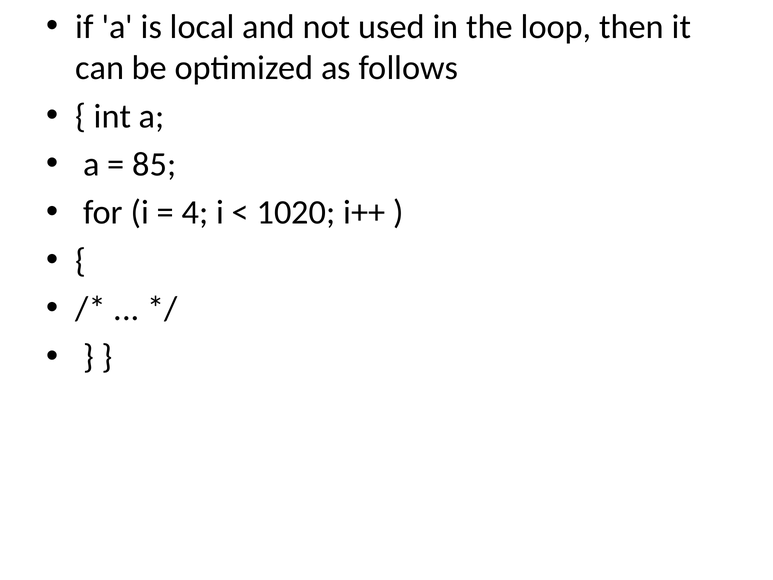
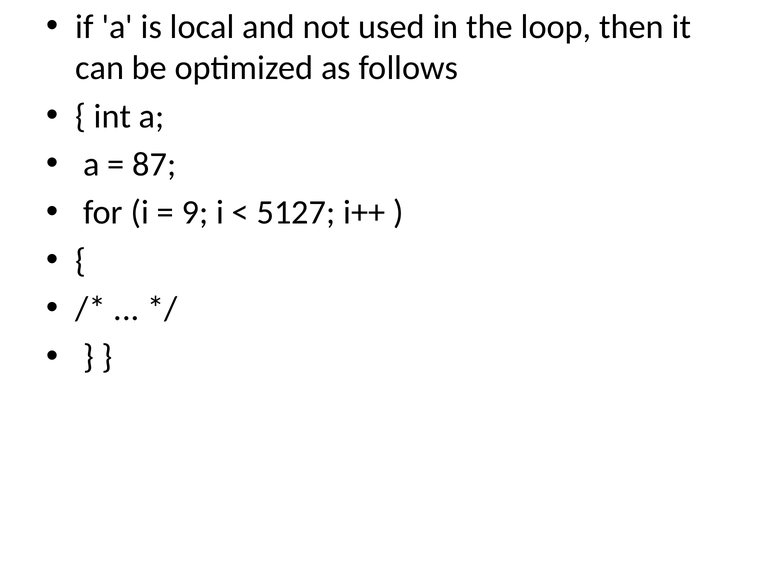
85: 85 -> 87
4: 4 -> 9
1020: 1020 -> 5127
